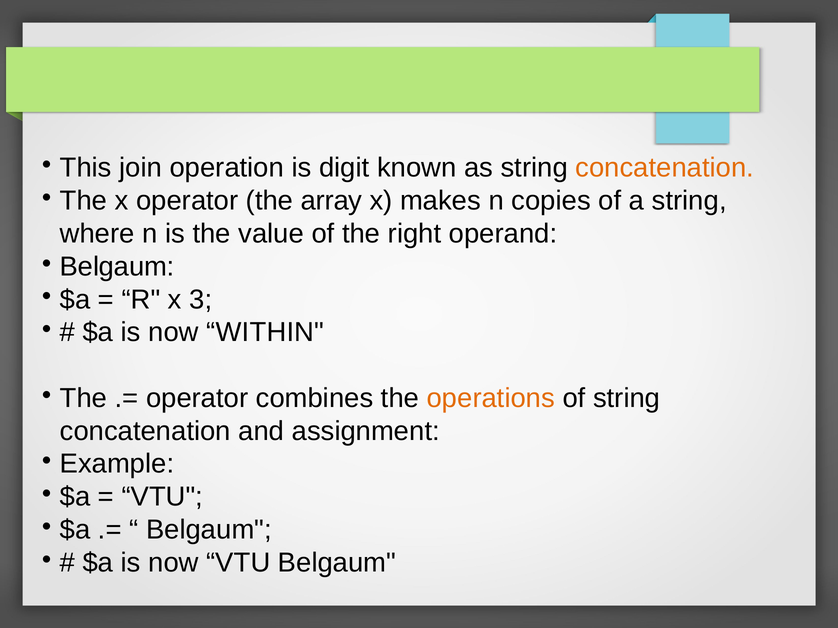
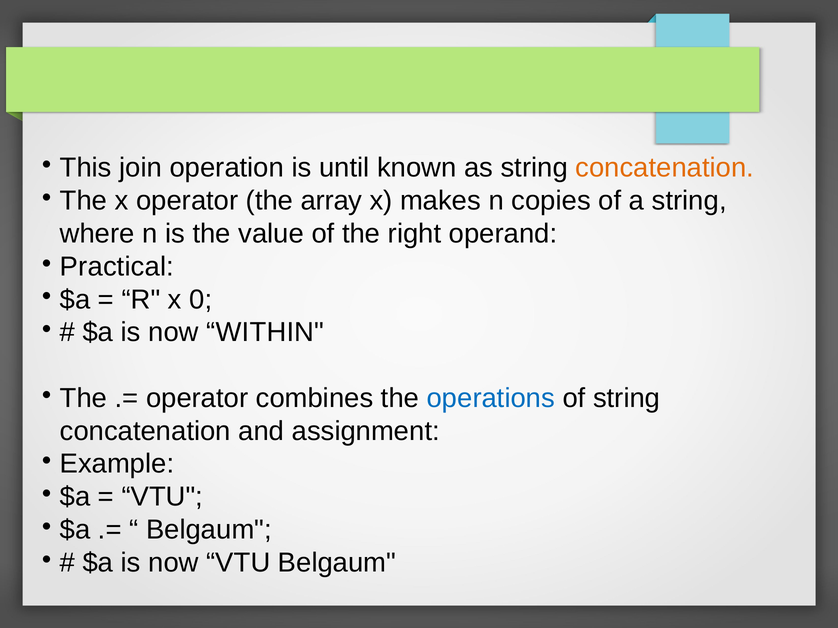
digit: digit -> until
Belgaum at (117, 267): Belgaum -> Practical
3: 3 -> 0
operations colour: orange -> blue
